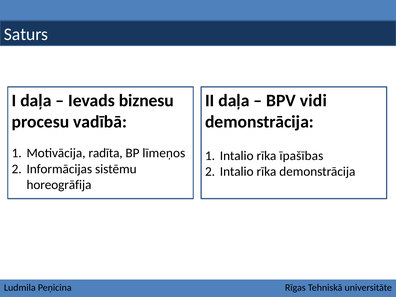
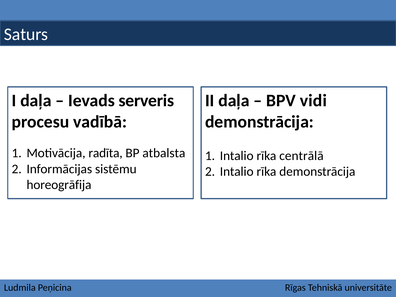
biznesu: biznesu -> serveris
līmeņos: līmeņos -> atbalsta
īpašības: īpašības -> centrālā
